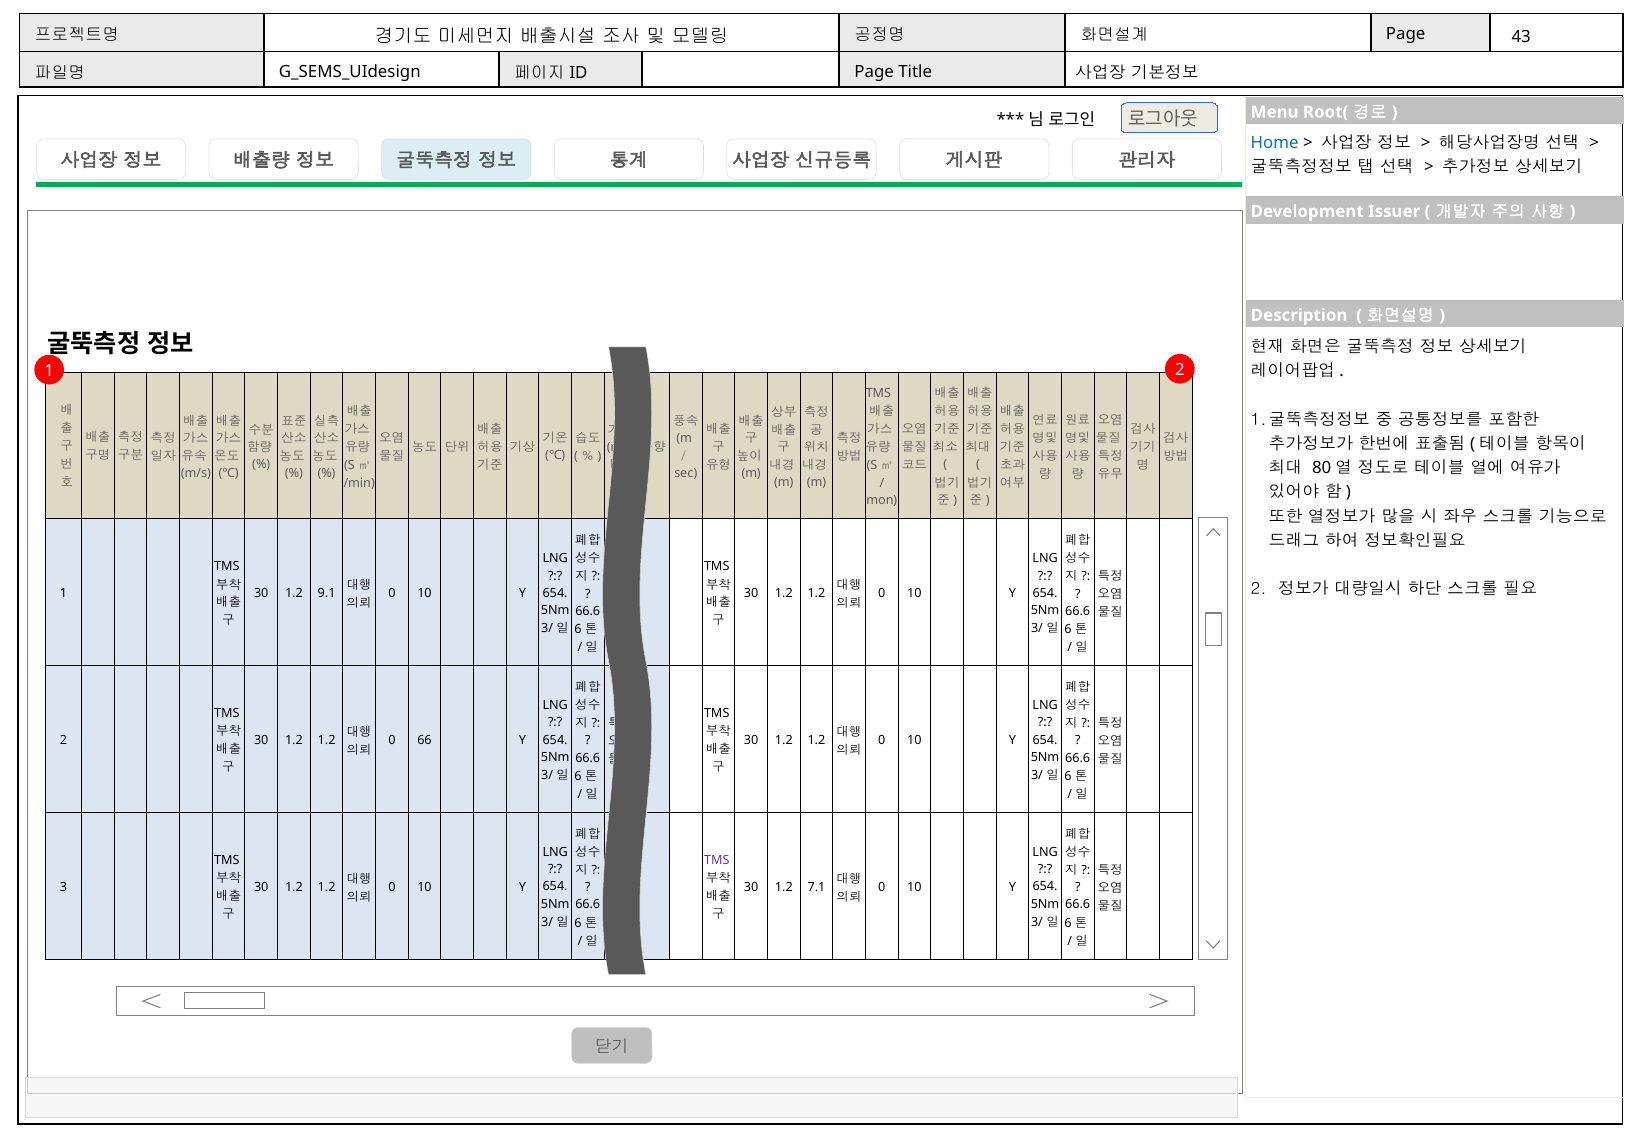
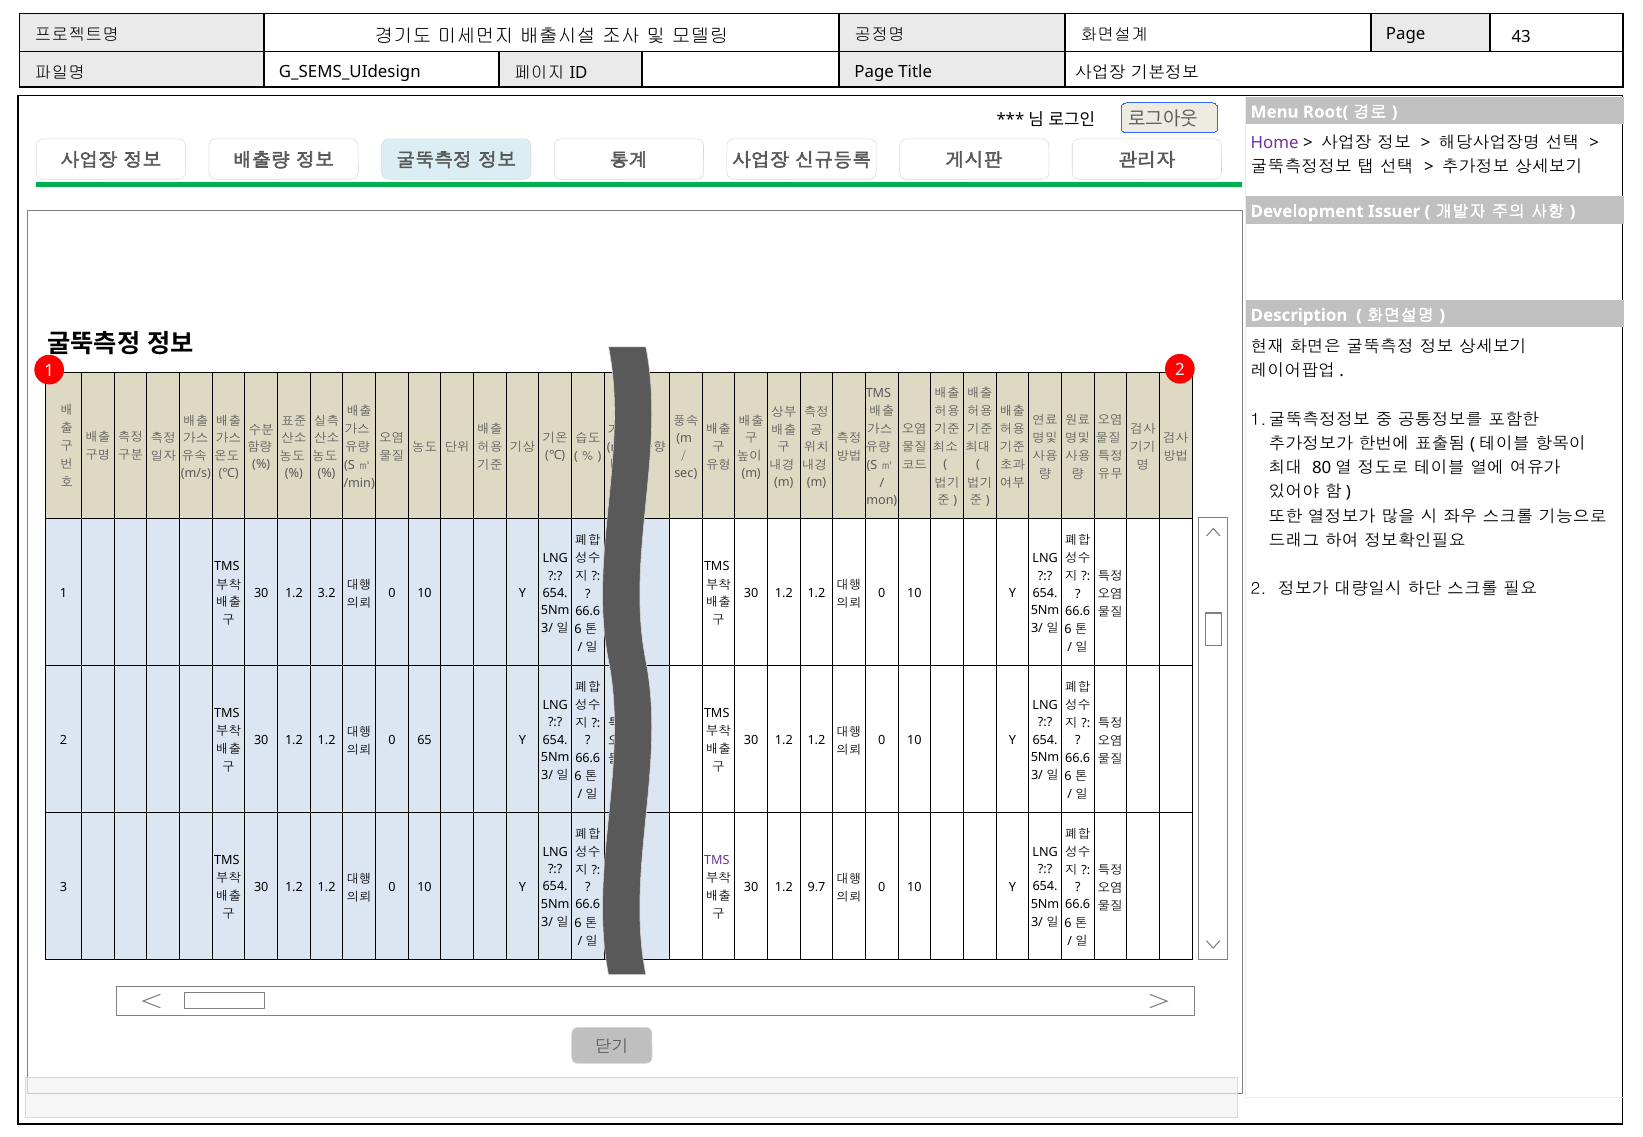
Home colour: blue -> purple
9.1: 9.1 -> 3.2
66: 66 -> 65
7.1: 7.1 -> 9.7
